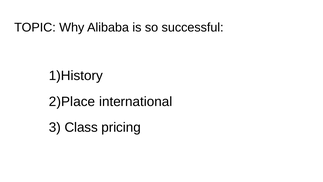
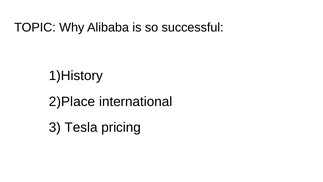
Class: Class -> Tesla
